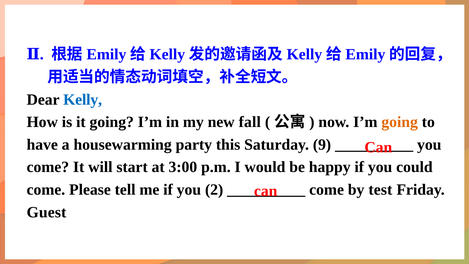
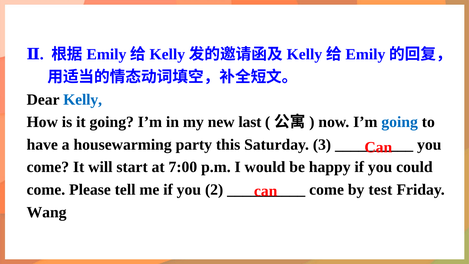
fall: fall -> last
going at (400, 122) colour: orange -> blue
9: 9 -> 3
3:00: 3:00 -> 7:00
Guest: Guest -> Wang
